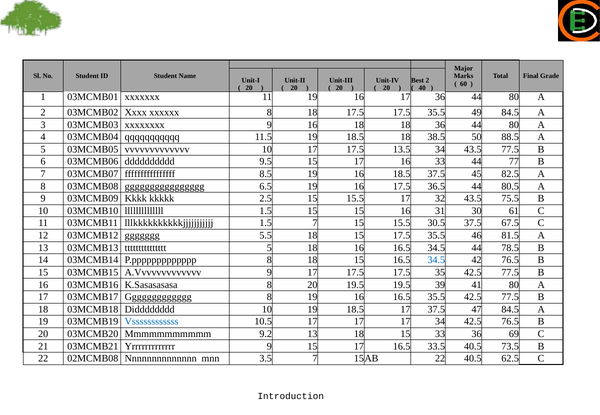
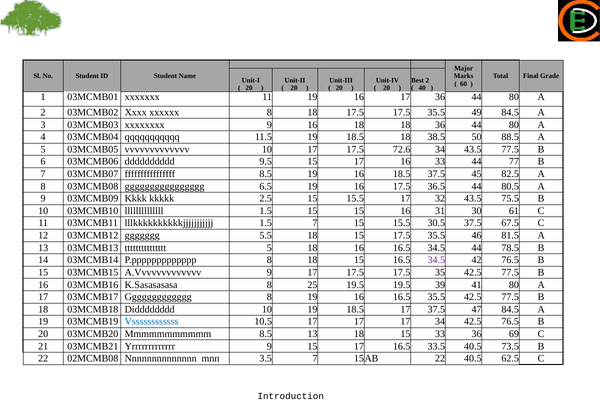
13.5: 13.5 -> 72.6
34.5 at (436, 260) colour: blue -> purple
8 20: 20 -> 25
Mmmmmmmmmmm 9.2: 9.2 -> 8.5
